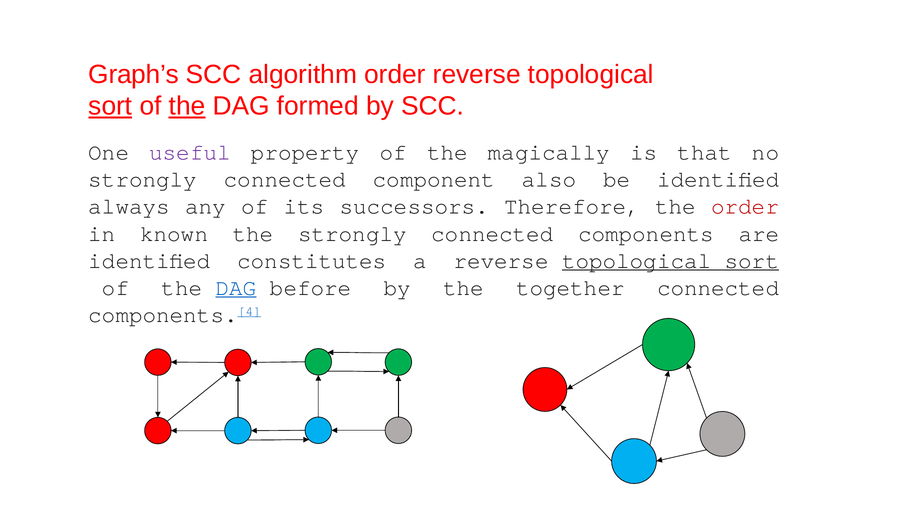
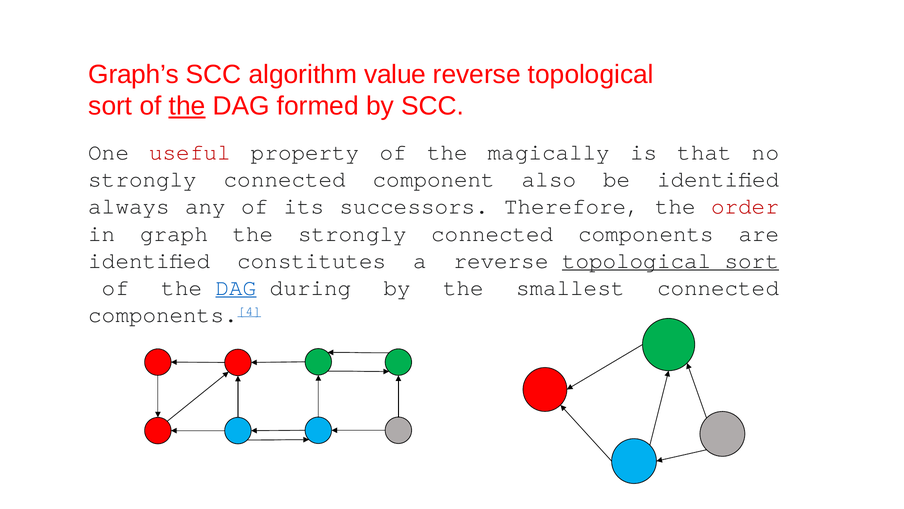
algorithm order: order -> value
sort at (110, 106) underline: present -> none
useful colour: purple -> red
known: known -> graph
before: before -> during
together: together -> smallest
